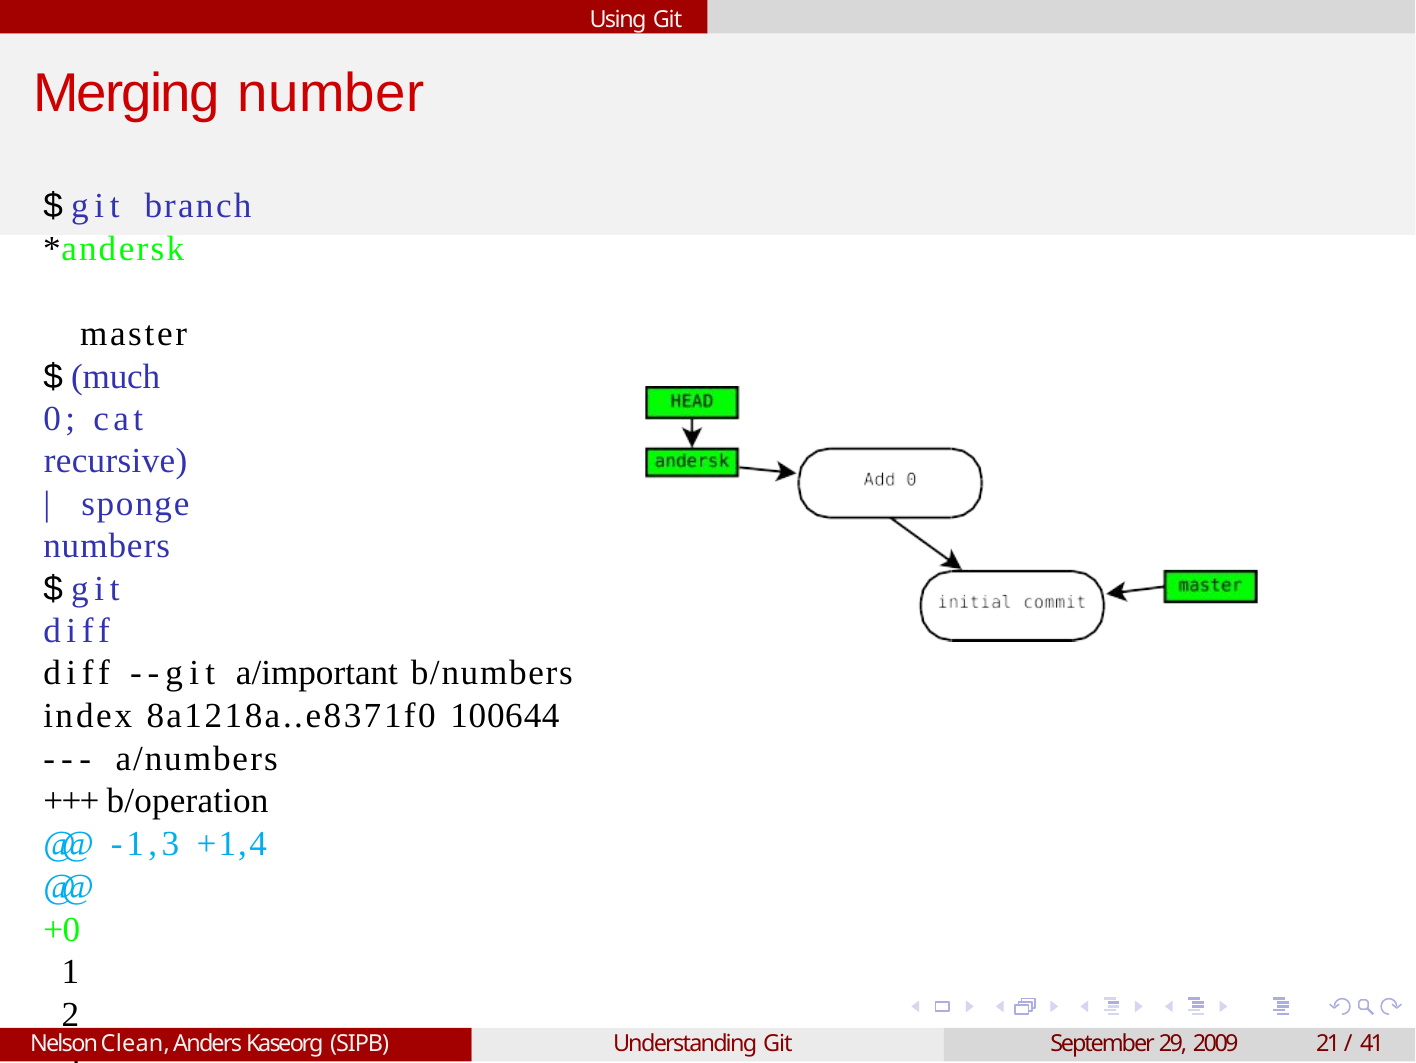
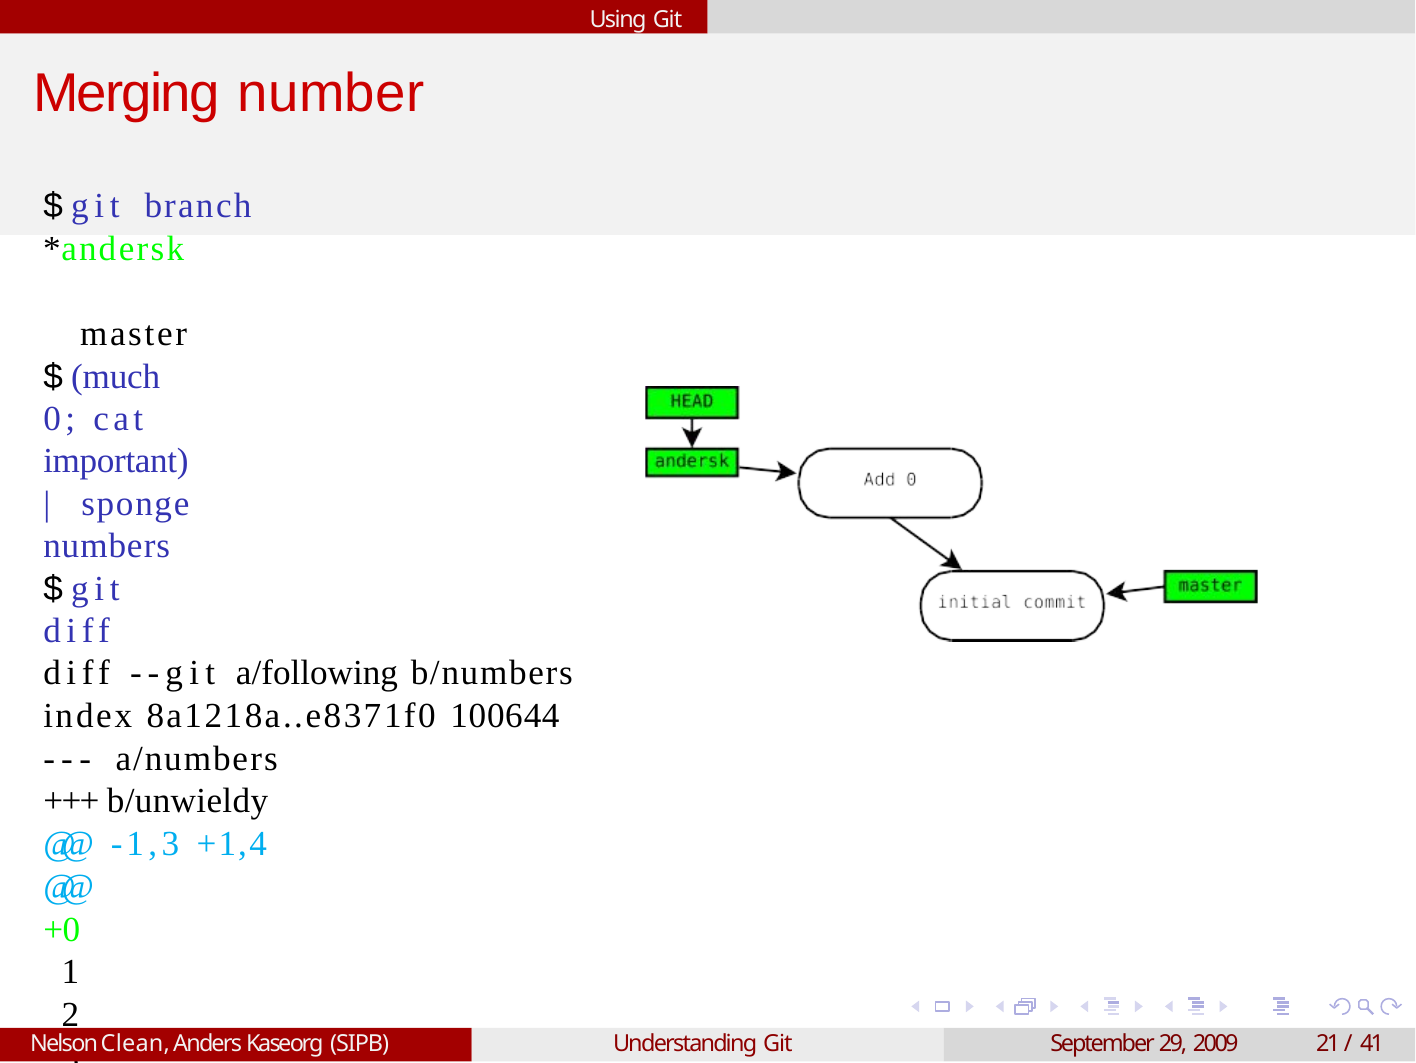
recursive: recursive -> important
a/important: a/important -> a/following
b/operation: b/operation -> b/unwieldy
